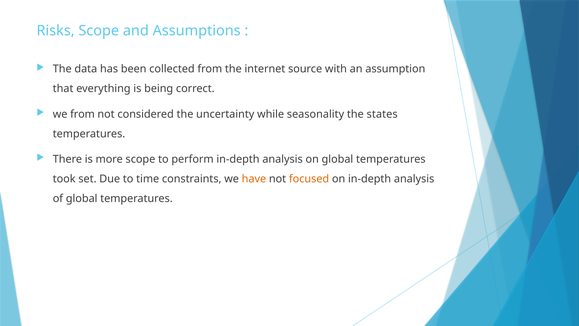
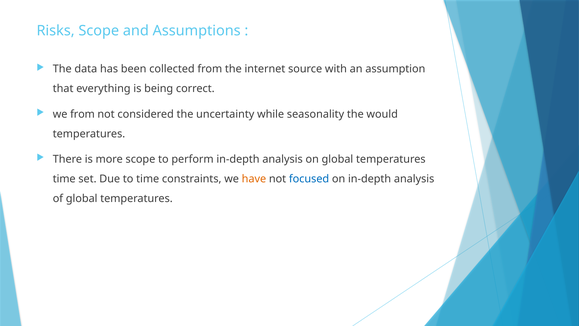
states: states -> would
took at (64, 179): took -> time
focused colour: orange -> blue
